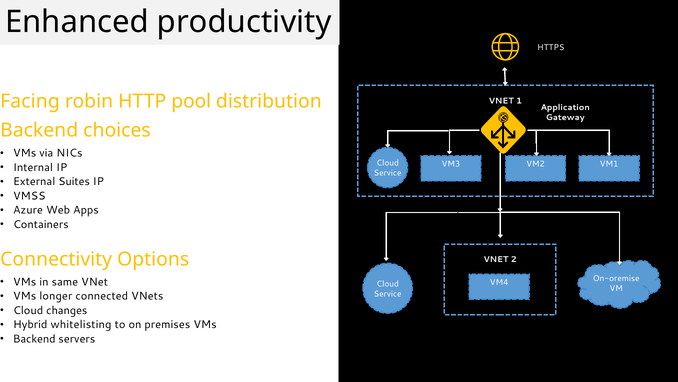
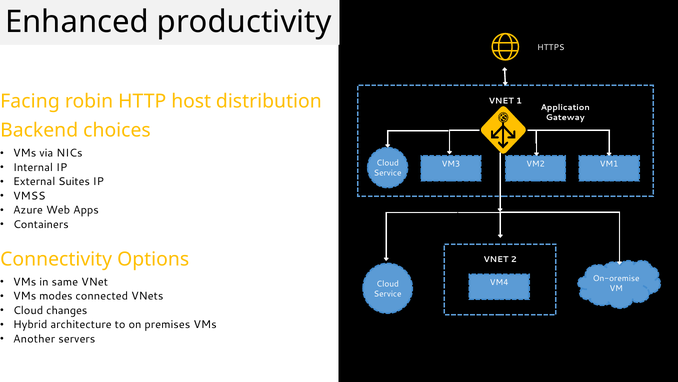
pool: pool -> host
longer: longer -> modes
whitelisting: whitelisting -> architecture
Backend at (34, 338): Backend -> Another
